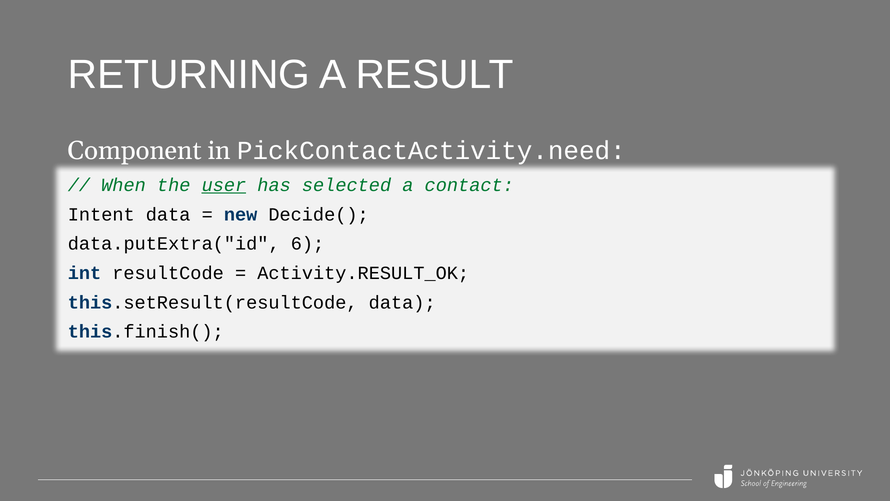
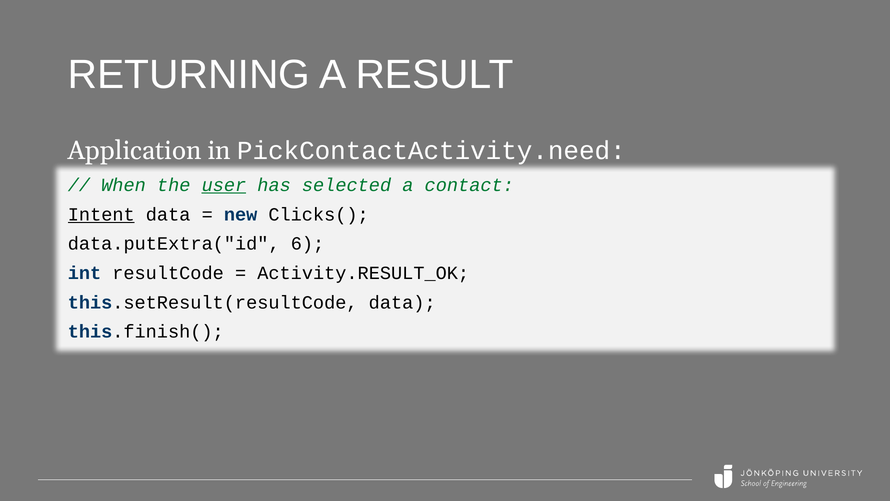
Component: Component -> Application
Intent underline: none -> present
Decide(: Decide( -> Clicks(
